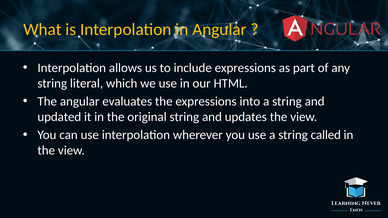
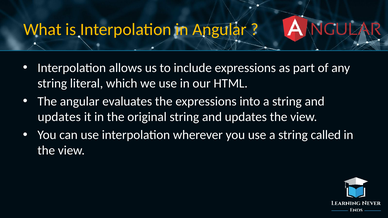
updated at (59, 117): updated -> updates
